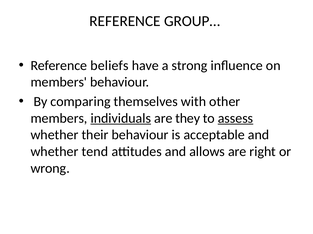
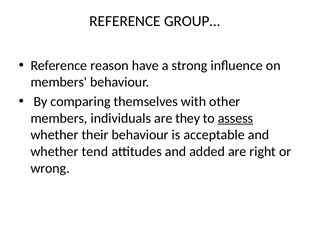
beliefs: beliefs -> reason
individuals underline: present -> none
allows: allows -> added
